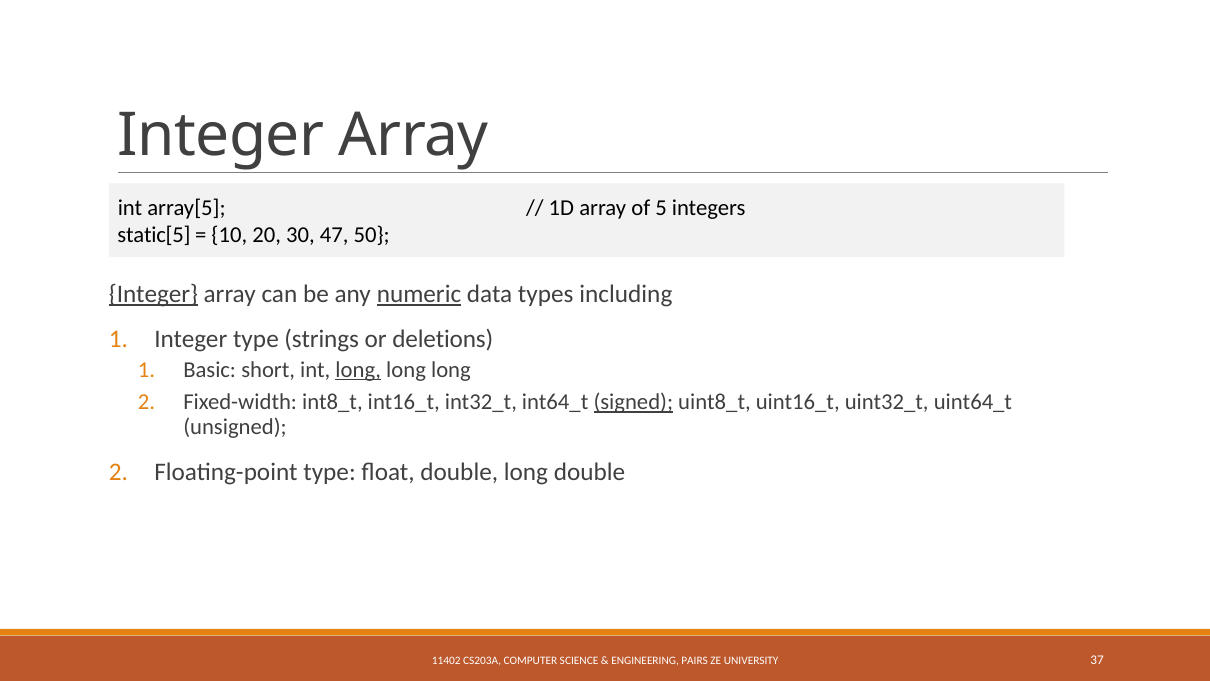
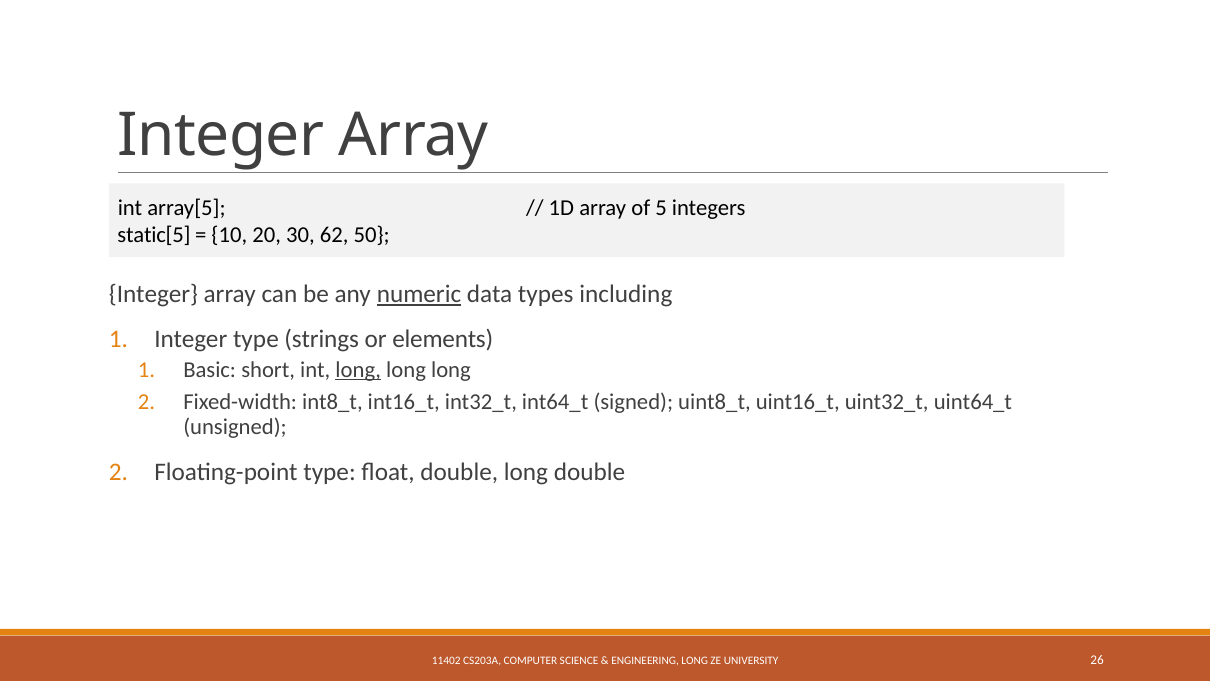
47: 47 -> 62
Integer at (153, 294) underline: present -> none
deletions: deletions -> elements
signed underline: present -> none
ENGINEERING PAIRS: PAIRS -> LONG
37: 37 -> 26
